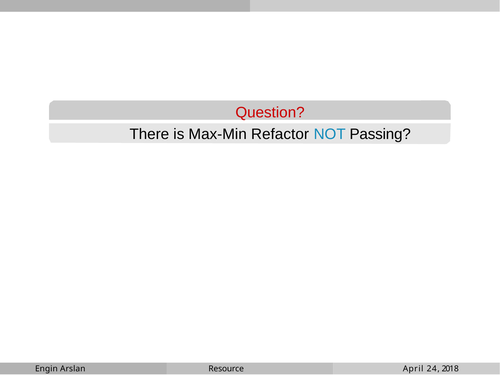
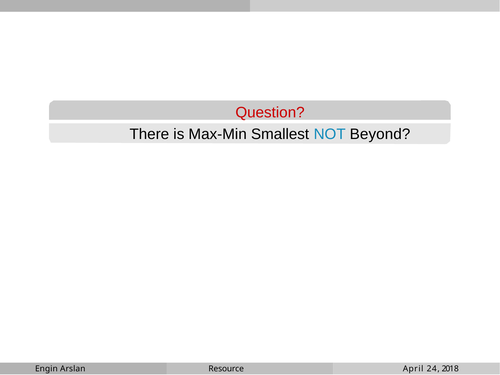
Refactor: Refactor -> Smallest
Passing: Passing -> Beyond
